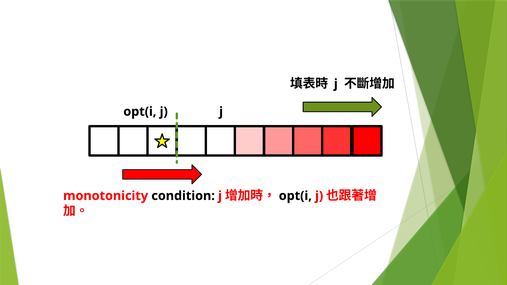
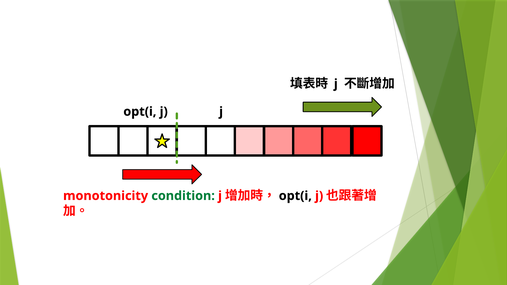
condition colour: black -> green
